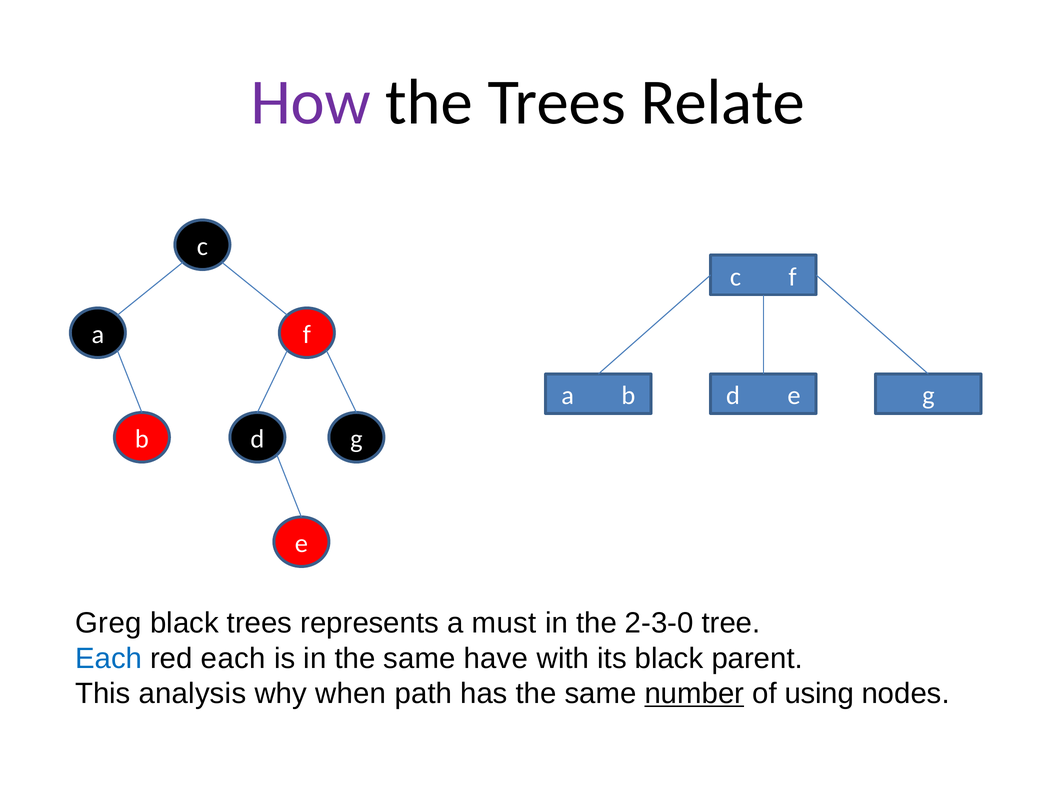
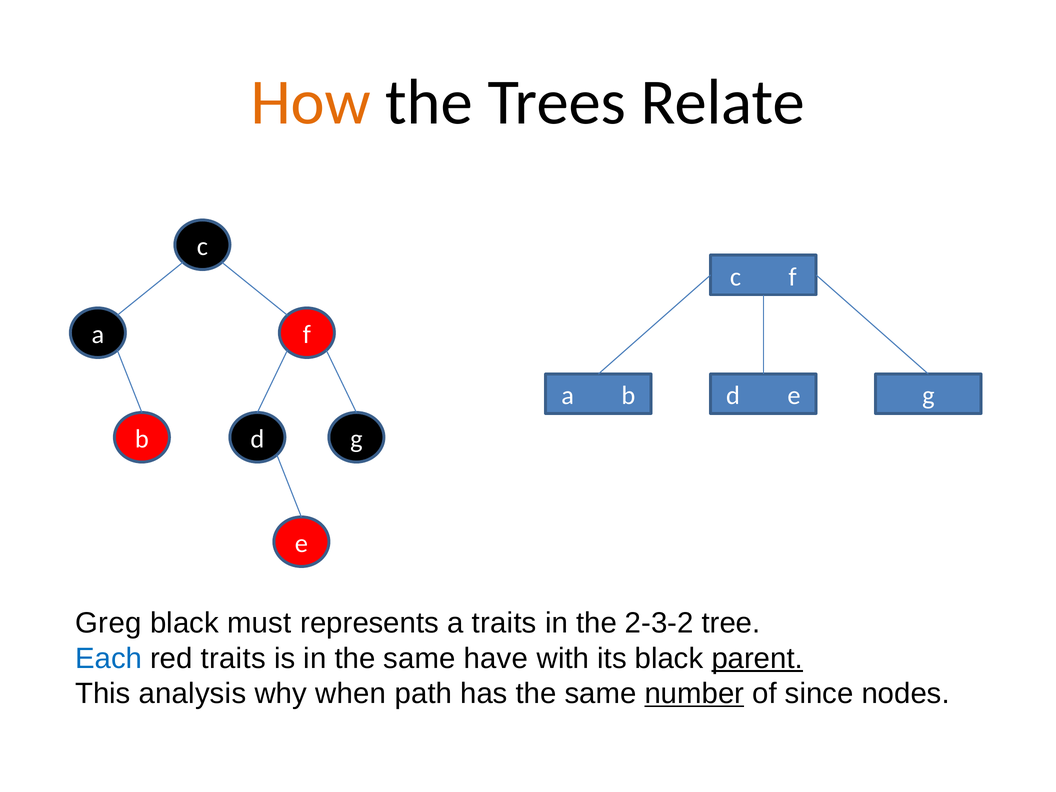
How colour: purple -> orange
black trees: trees -> must
a must: must -> traits
2-3-0: 2-3-0 -> 2-3-2
red each: each -> traits
parent underline: none -> present
using: using -> since
